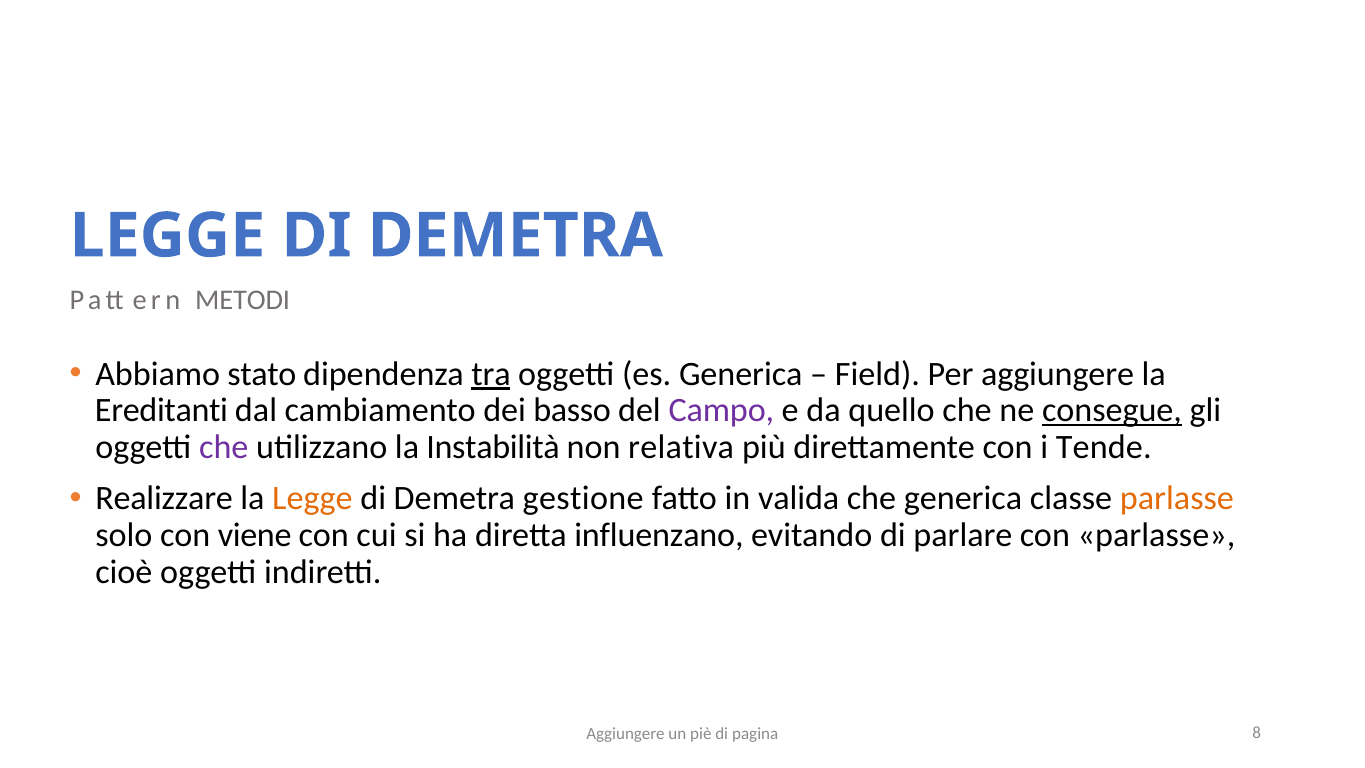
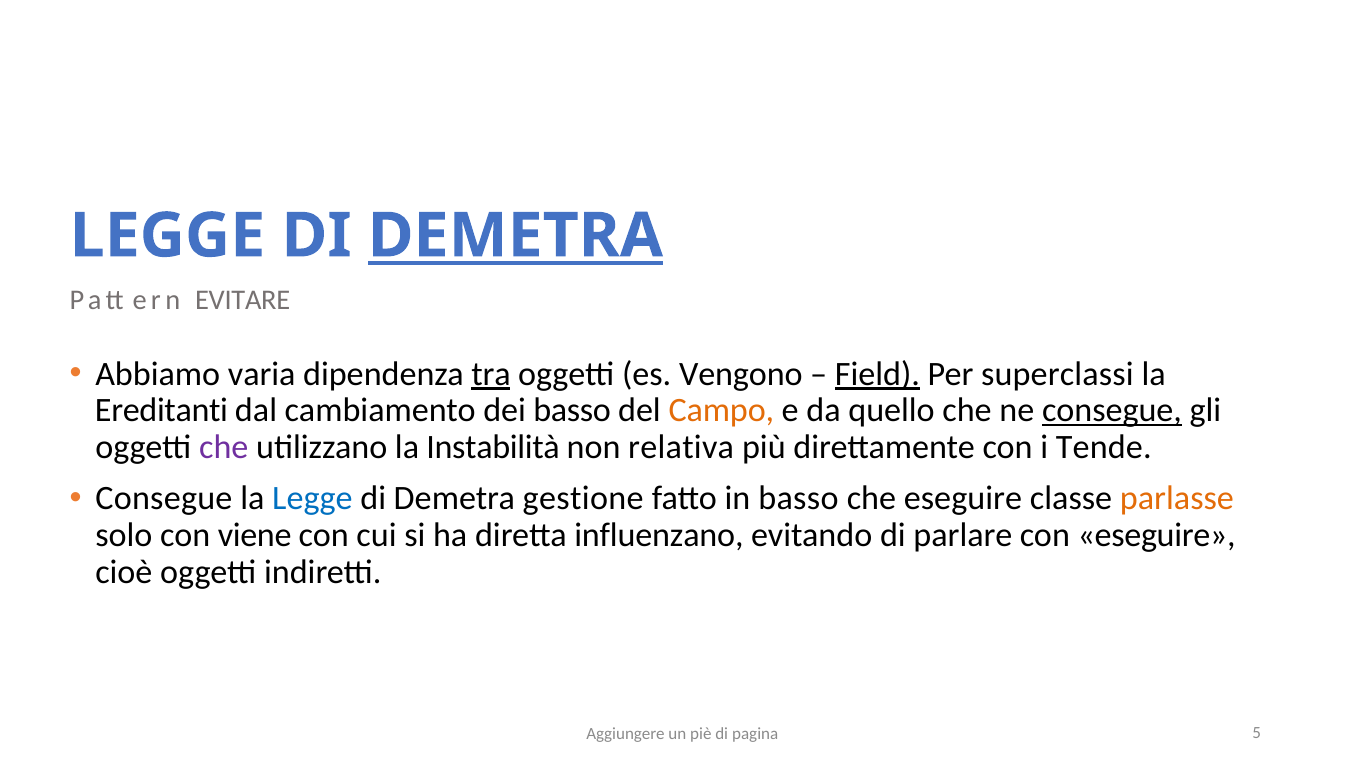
DEMETRA at (515, 236) underline: none -> present
METODI: METODI -> EVITARE
stato: stato -> varia
es Generica: Generica -> Vengono
Field underline: none -> present
Per aggiungere: aggiungere -> superclassi
Campo colour: purple -> orange
Realizzare at (164, 498): Realizzare -> Consegue
Legge at (312, 498) colour: orange -> blue
in valida: valida -> basso
che generica: generica -> eseguire
con parlasse: parlasse -> eseguire
8: 8 -> 5
